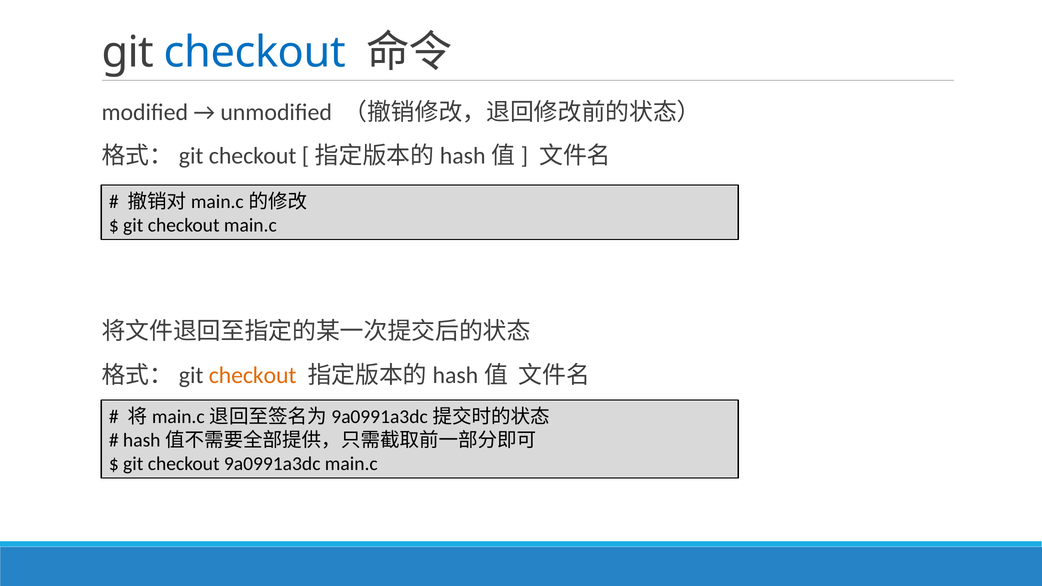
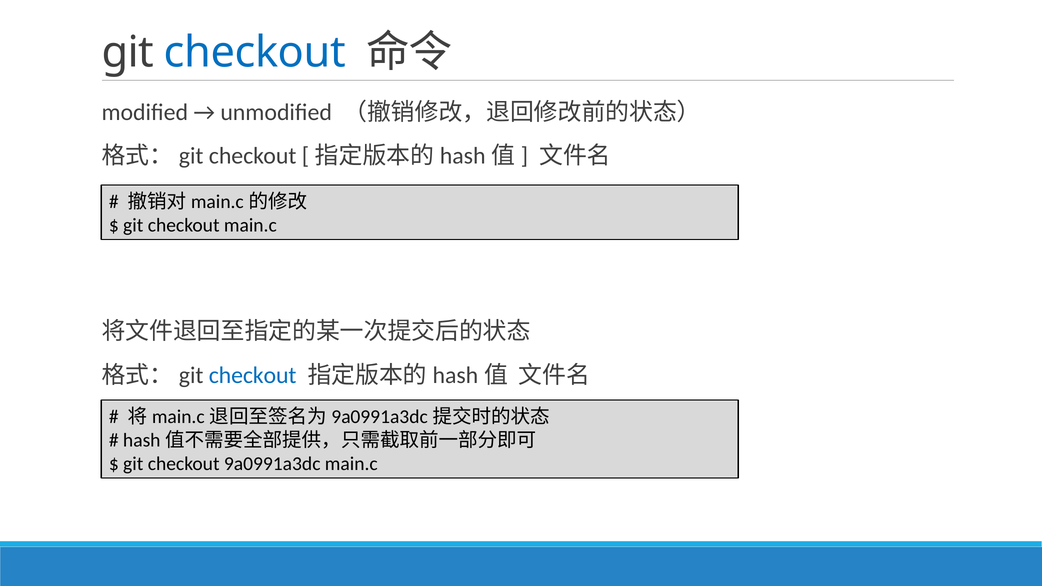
checkout at (253, 375) colour: orange -> blue
